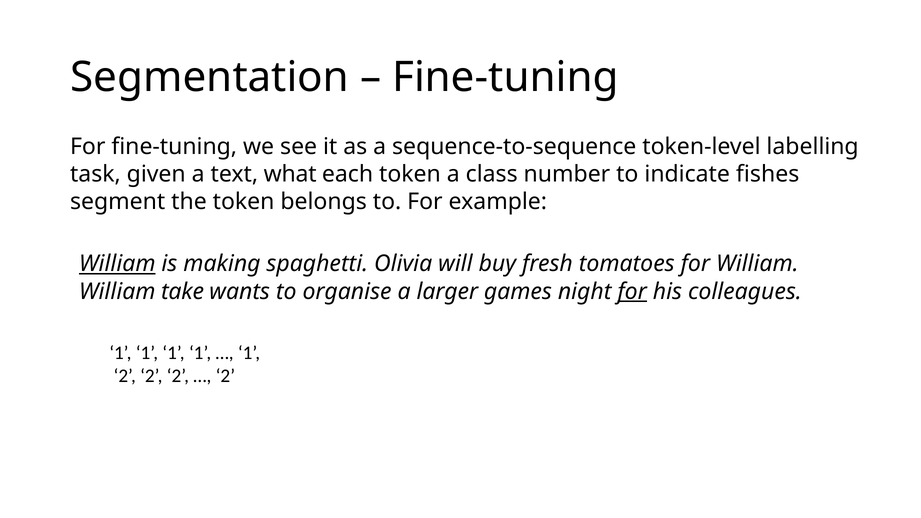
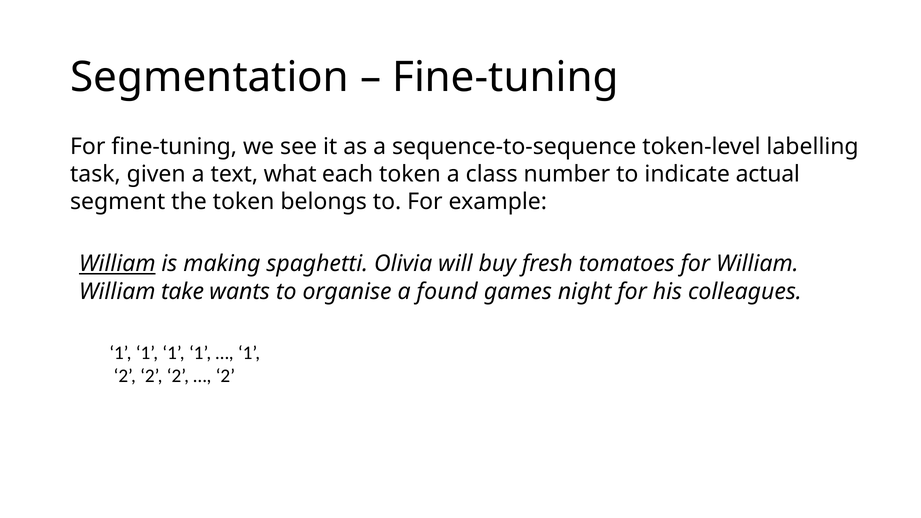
fishes: fishes -> actual
larger: larger -> found
for at (632, 292) underline: present -> none
